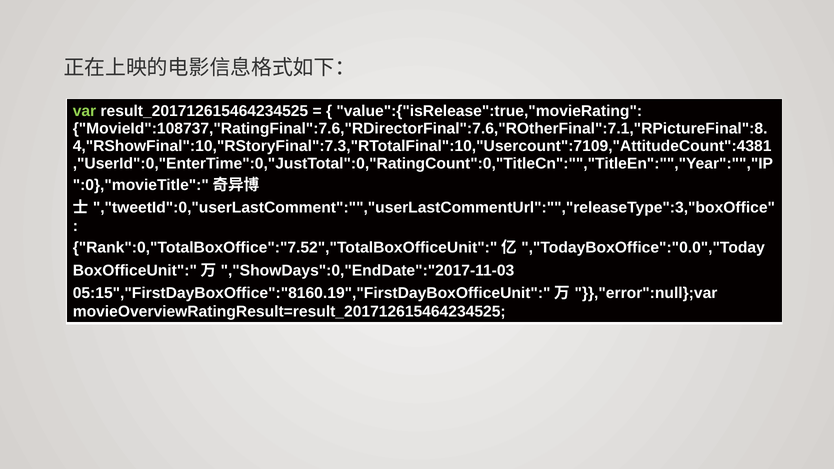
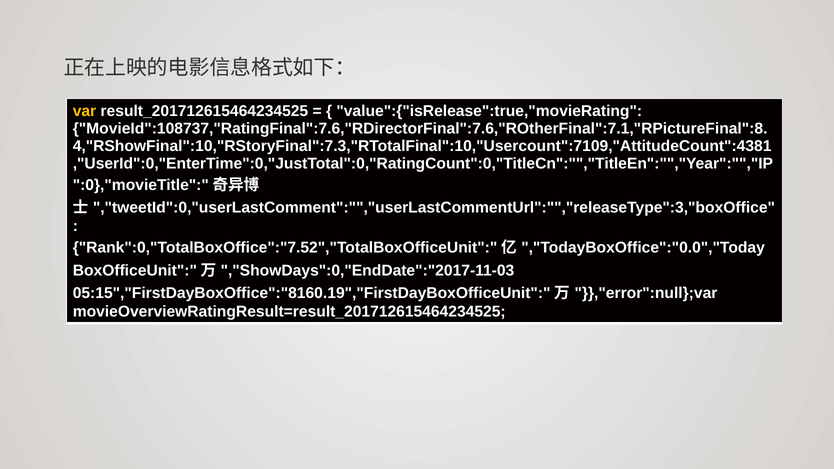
var colour: light green -> yellow
